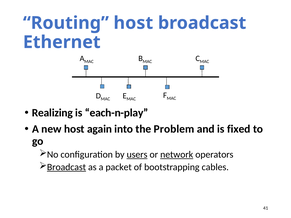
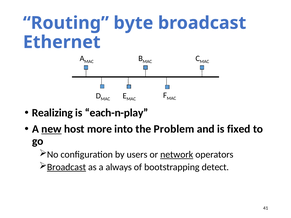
Routing host: host -> byte
new underline: none -> present
again: again -> more
users underline: present -> none
packet: packet -> always
cables: cables -> detect
